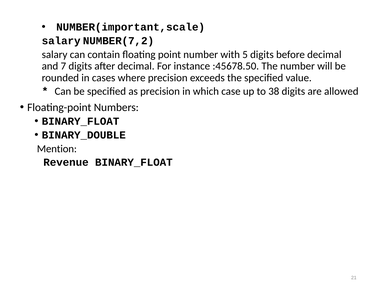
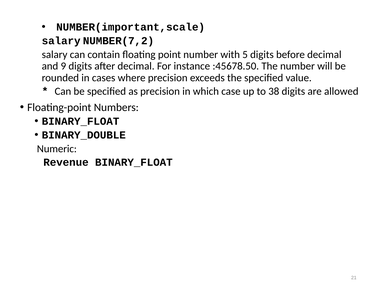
7: 7 -> 9
Mention: Mention -> Numeric
